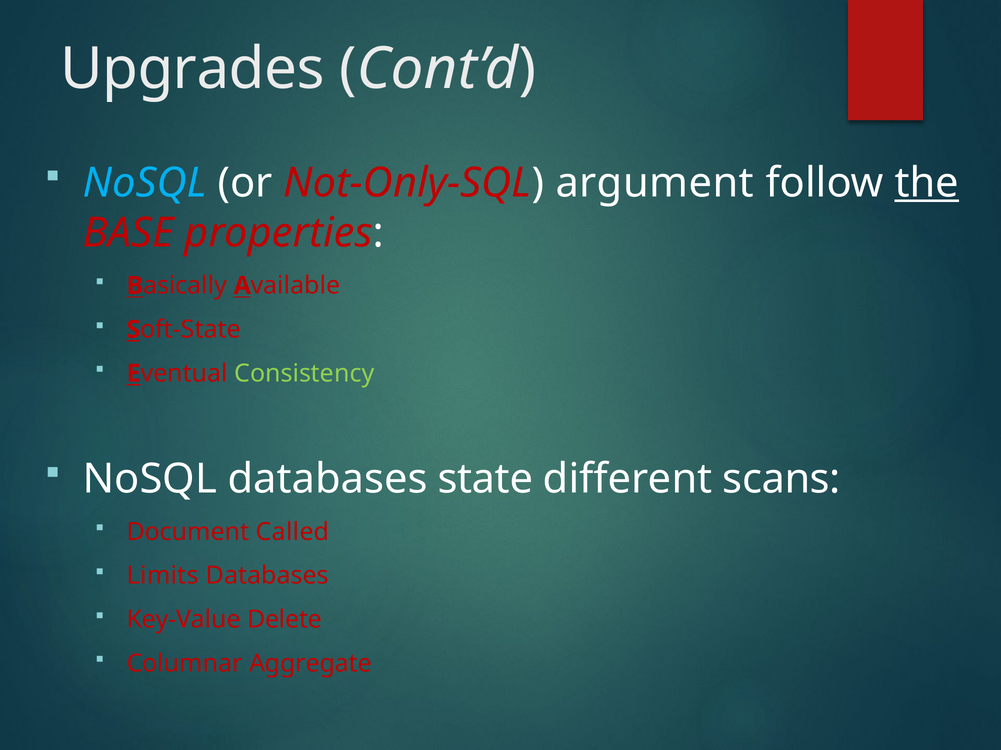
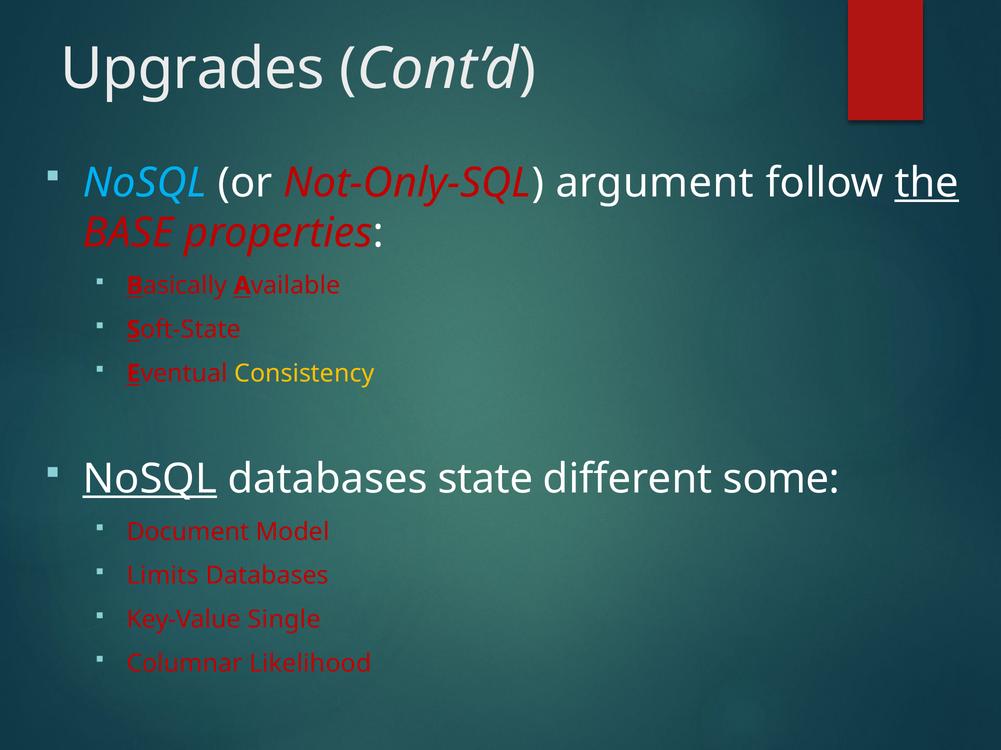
Consistency colour: light green -> yellow
NoSQL at (150, 479) underline: none -> present
scans: scans -> some
Called: Called -> Model
Delete: Delete -> Single
Aggregate: Aggregate -> Likelihood
